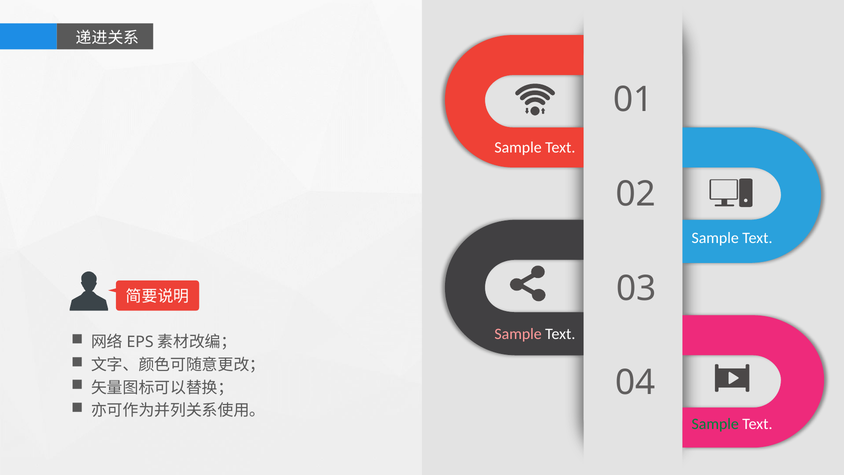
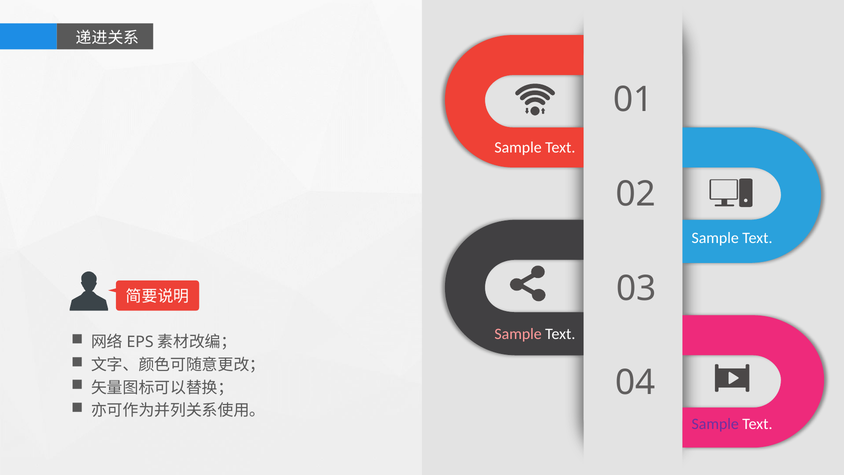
Sample at (715, 424) colour: green -> purple
